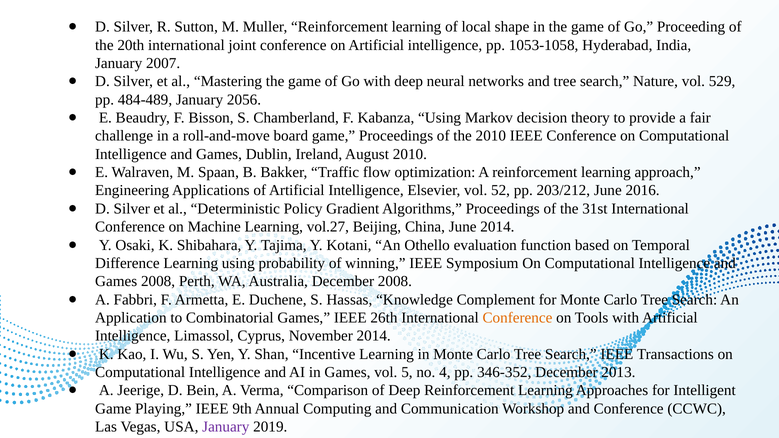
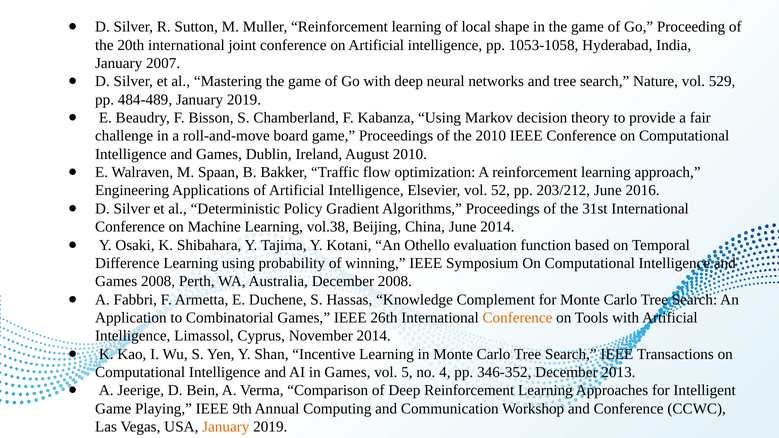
484-489 January 2056: 2056 -> 2019
vol.27: vol.27 -> vol.38
January at (226, 427) colour: purple -> orange
